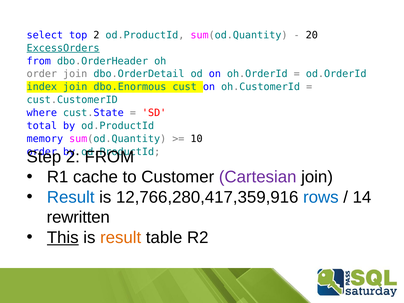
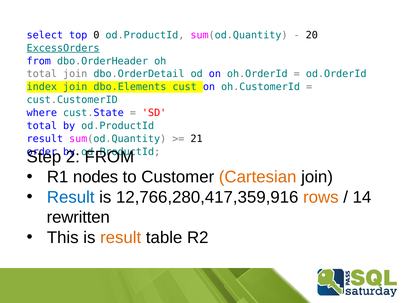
top 2: 2 -> 0
order at (42, 74): order -> total
dbo.Enormous: dbo.Enormous -> dbo.Elements
memory at (45, 139): memory -> result
10: 10 -> 21
cache: cache -> nodes
Cartesian colour: purple -> orange
rows colour: blue -> orange
This underline: present -> none
